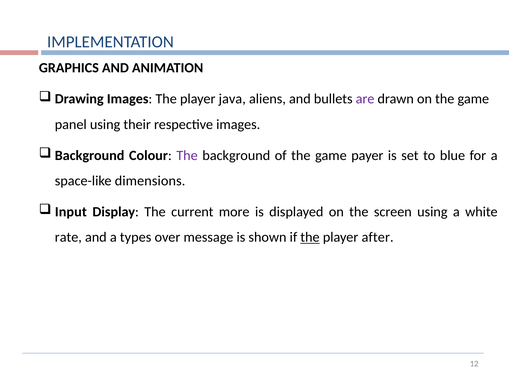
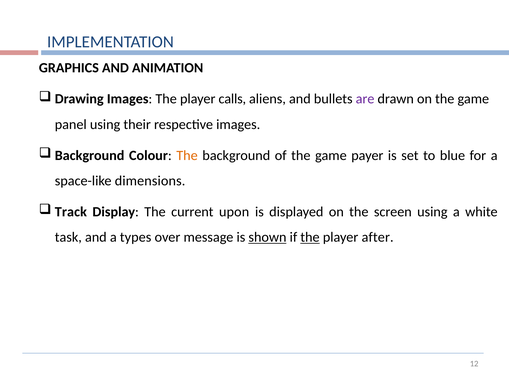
java: java -> calls
The at (187, 156) colour: purple -> orange
Input: Input -> Track
more: more -> upon
rate: rate -> task
shown underline: none -> present
